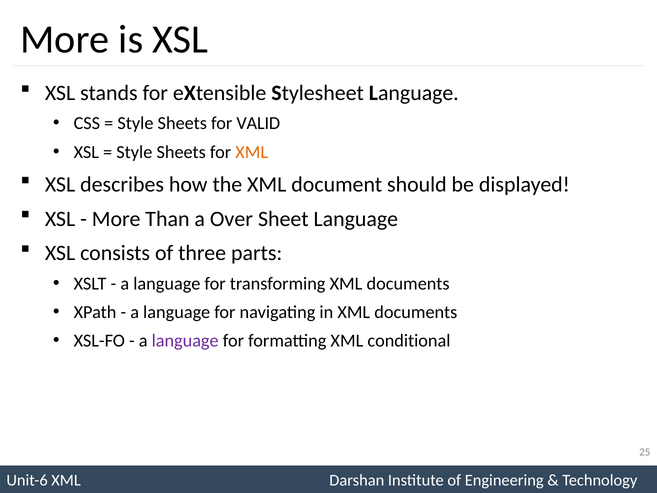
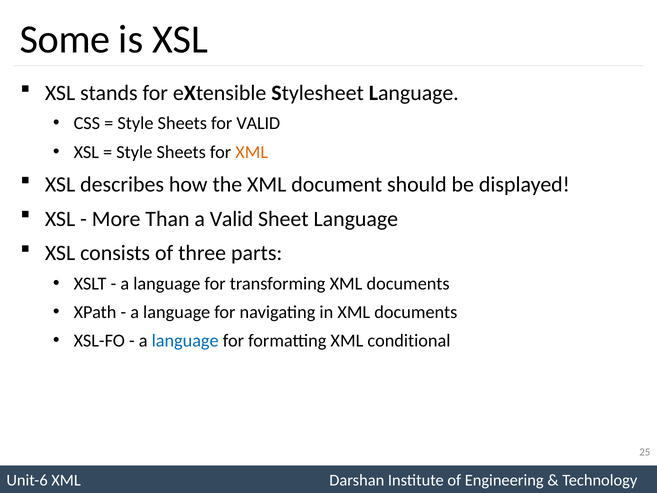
More at (65, 39): More -> Some
a Over: Over -> Valid
language at (185, 341) colour: purple -> blue
